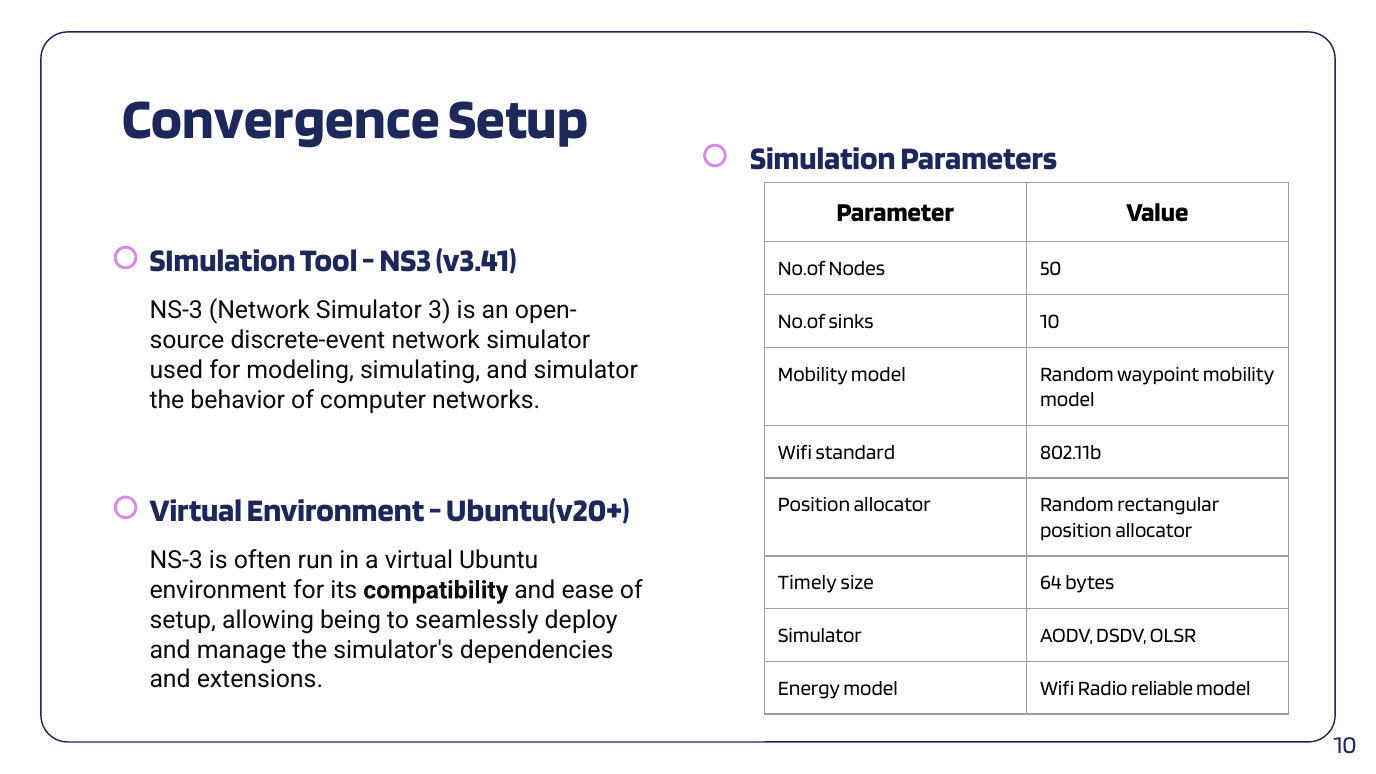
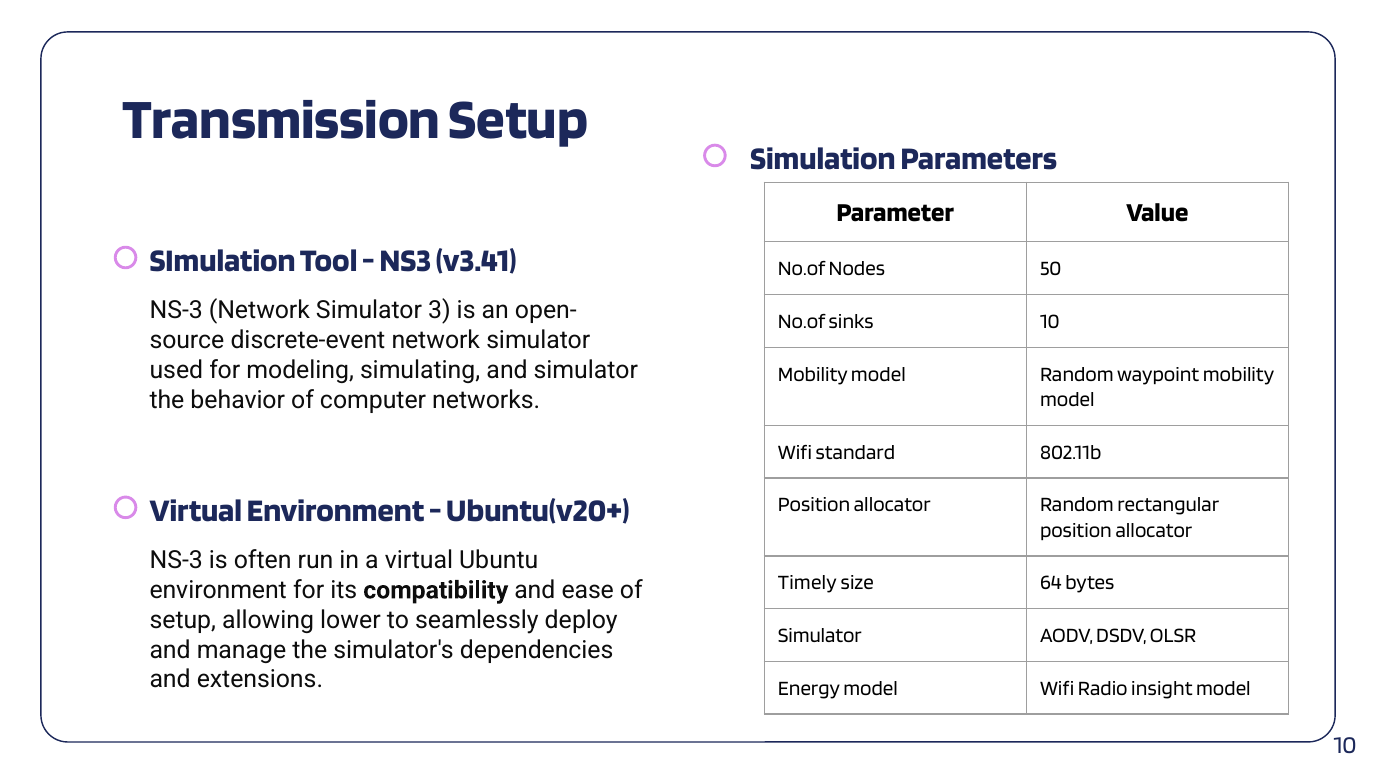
Convergence: Convergence -> Transmission
being: being -> lower
reliable: reliable -> insight
